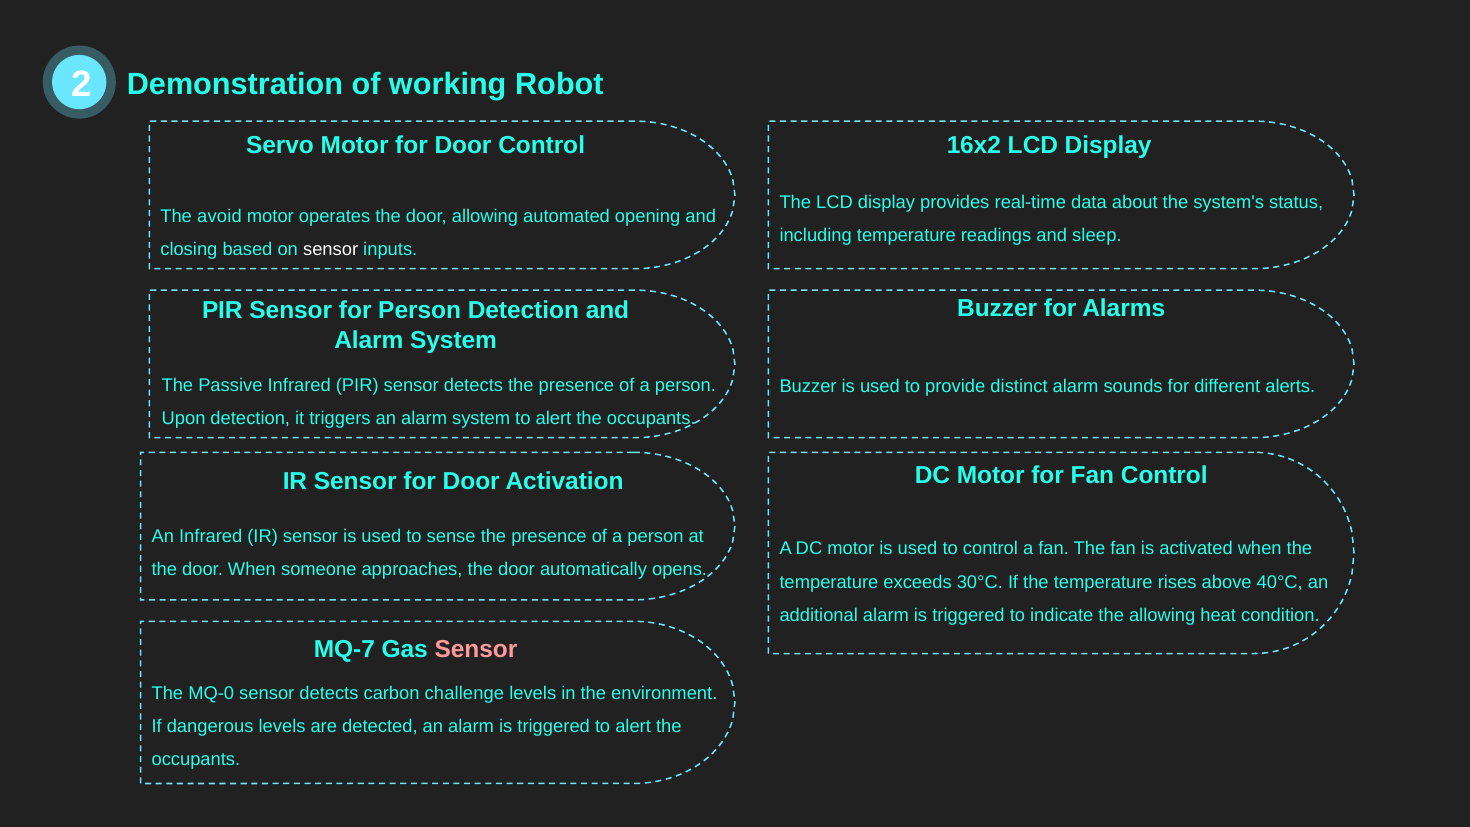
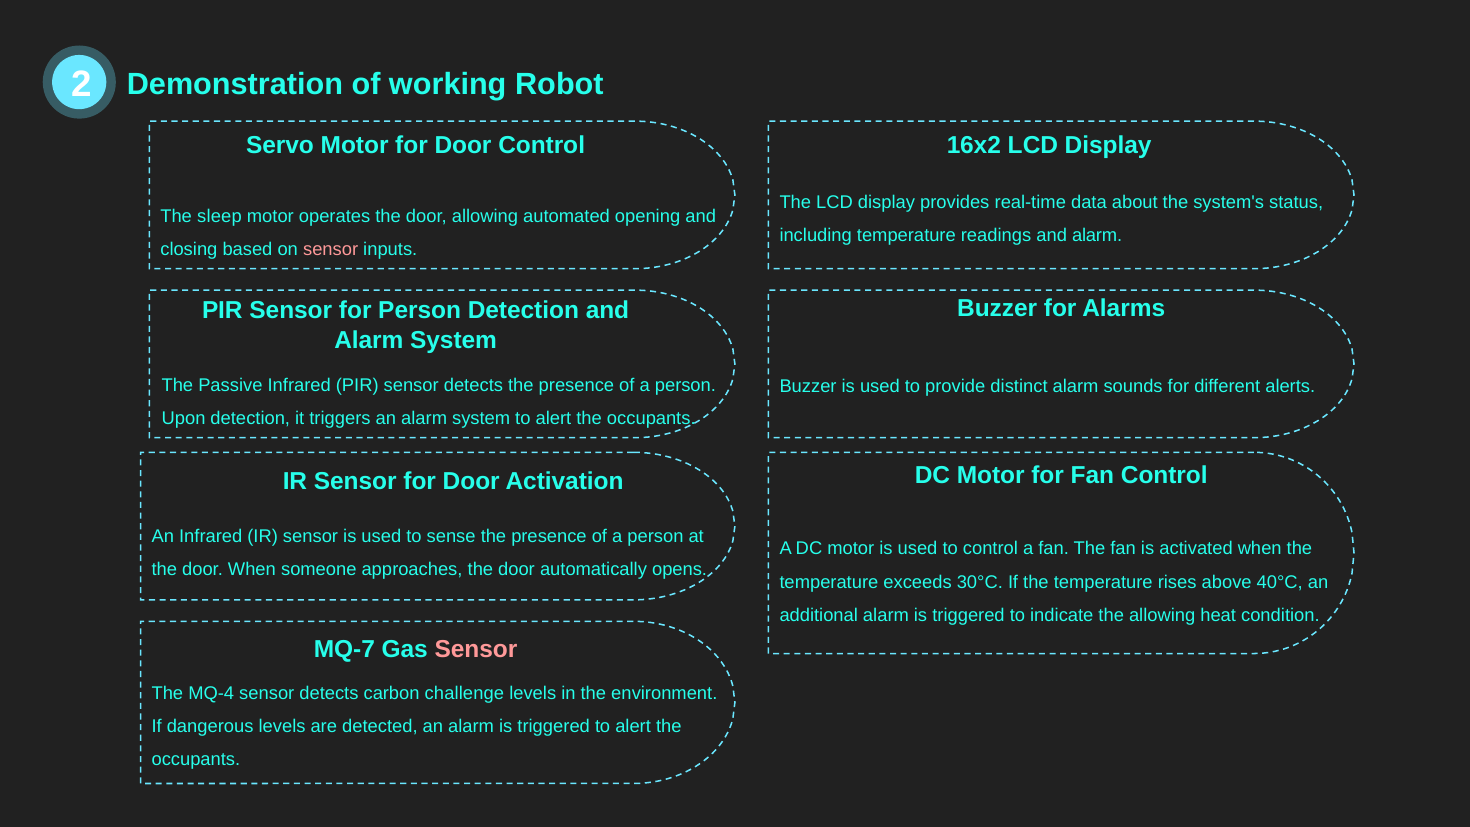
avoid: avoid -> sleep
readings and sleep: sleep -> alarm
sensor at (331, 249) colour: white -> pink
MQ-0: MQ-0 -> MQ-4
